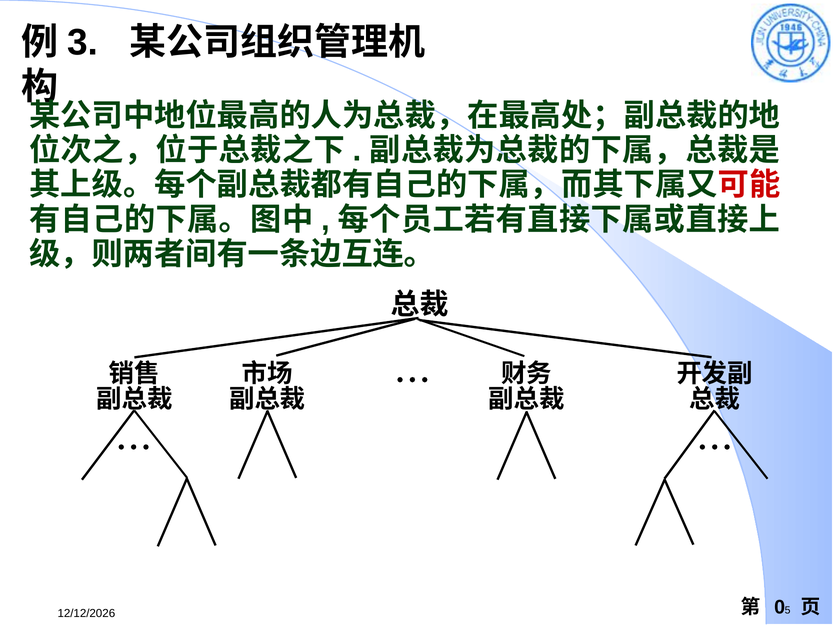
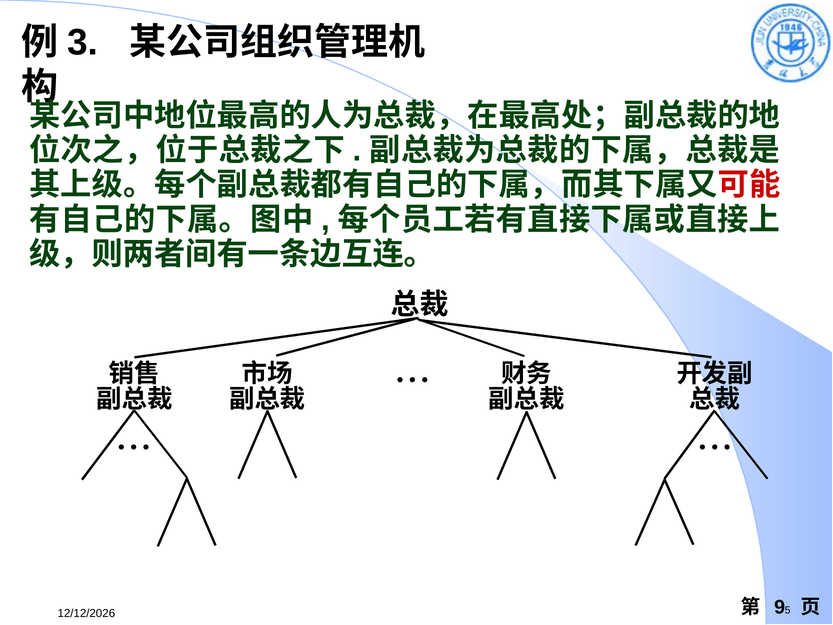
0: 0 -> 9
